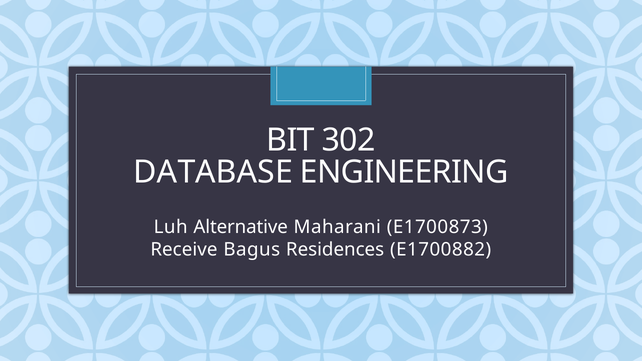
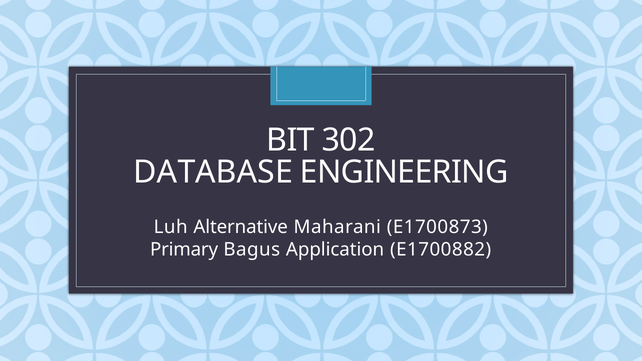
Receive: Receive -> Primary
Residences: Residences -> Application
